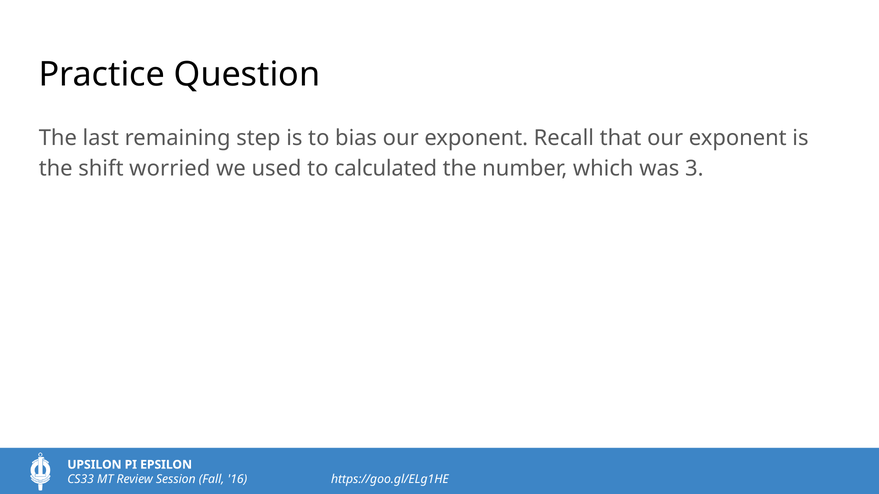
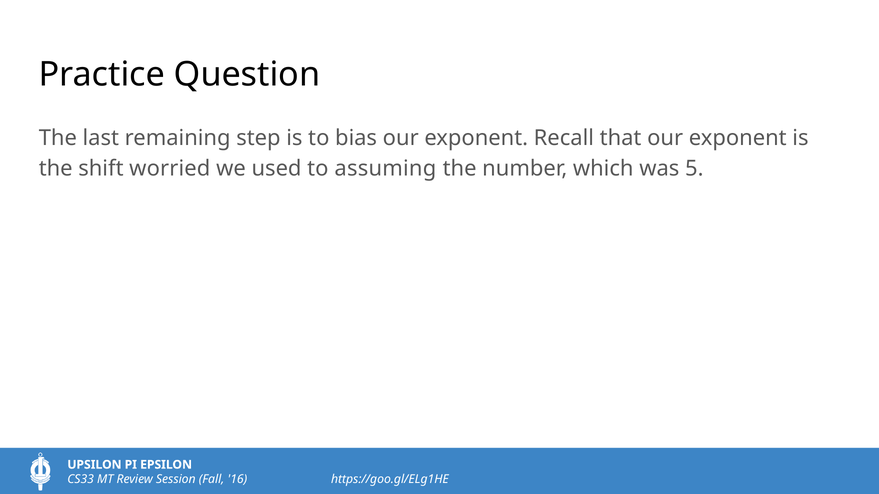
calculated: calculated -> assuming
3: 3 -> 5
